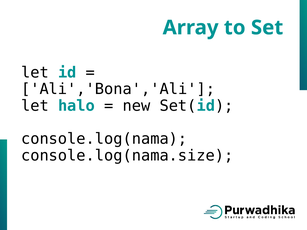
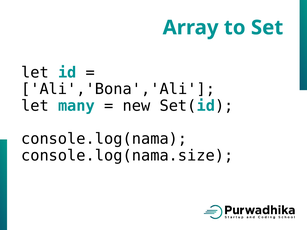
halo: halo -> many
